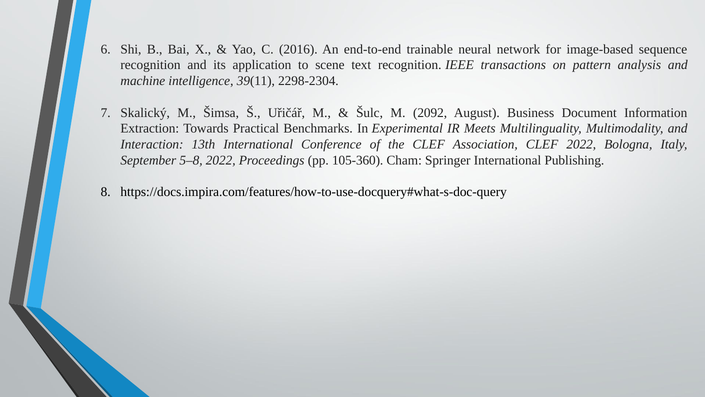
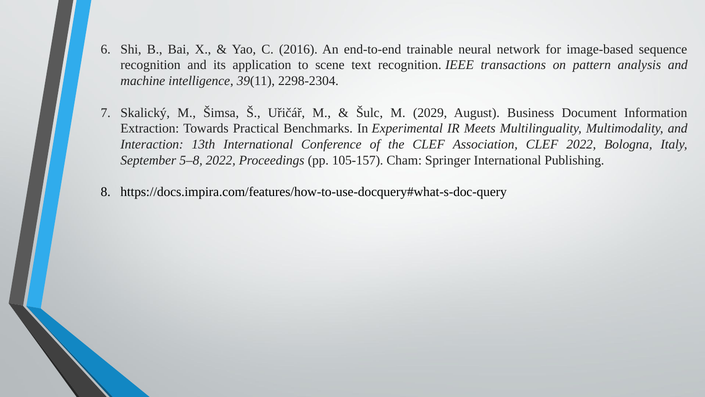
2092: 2092 -> 2029
105-360: 105-360 -> 105-157
